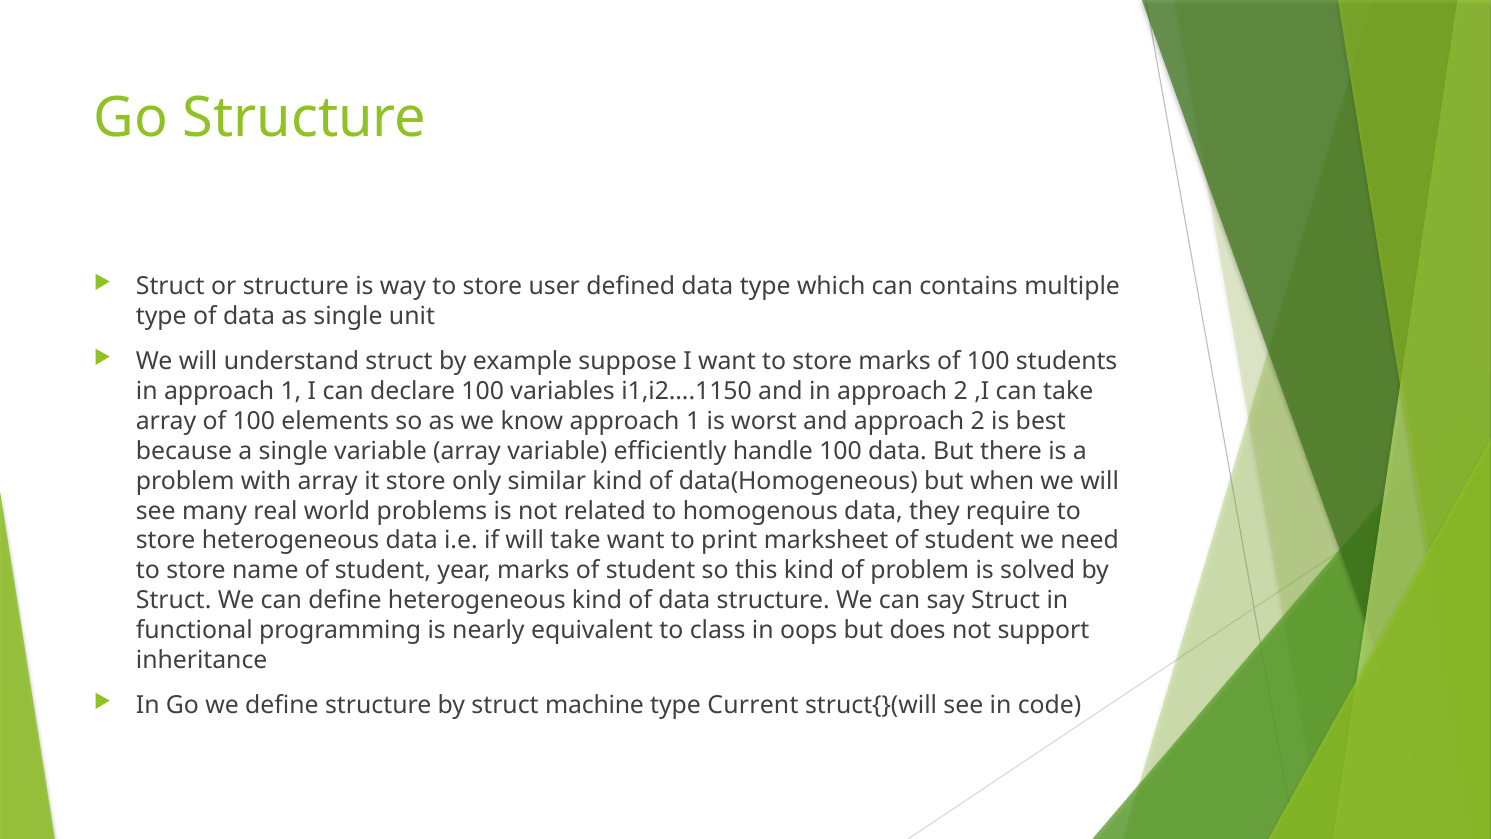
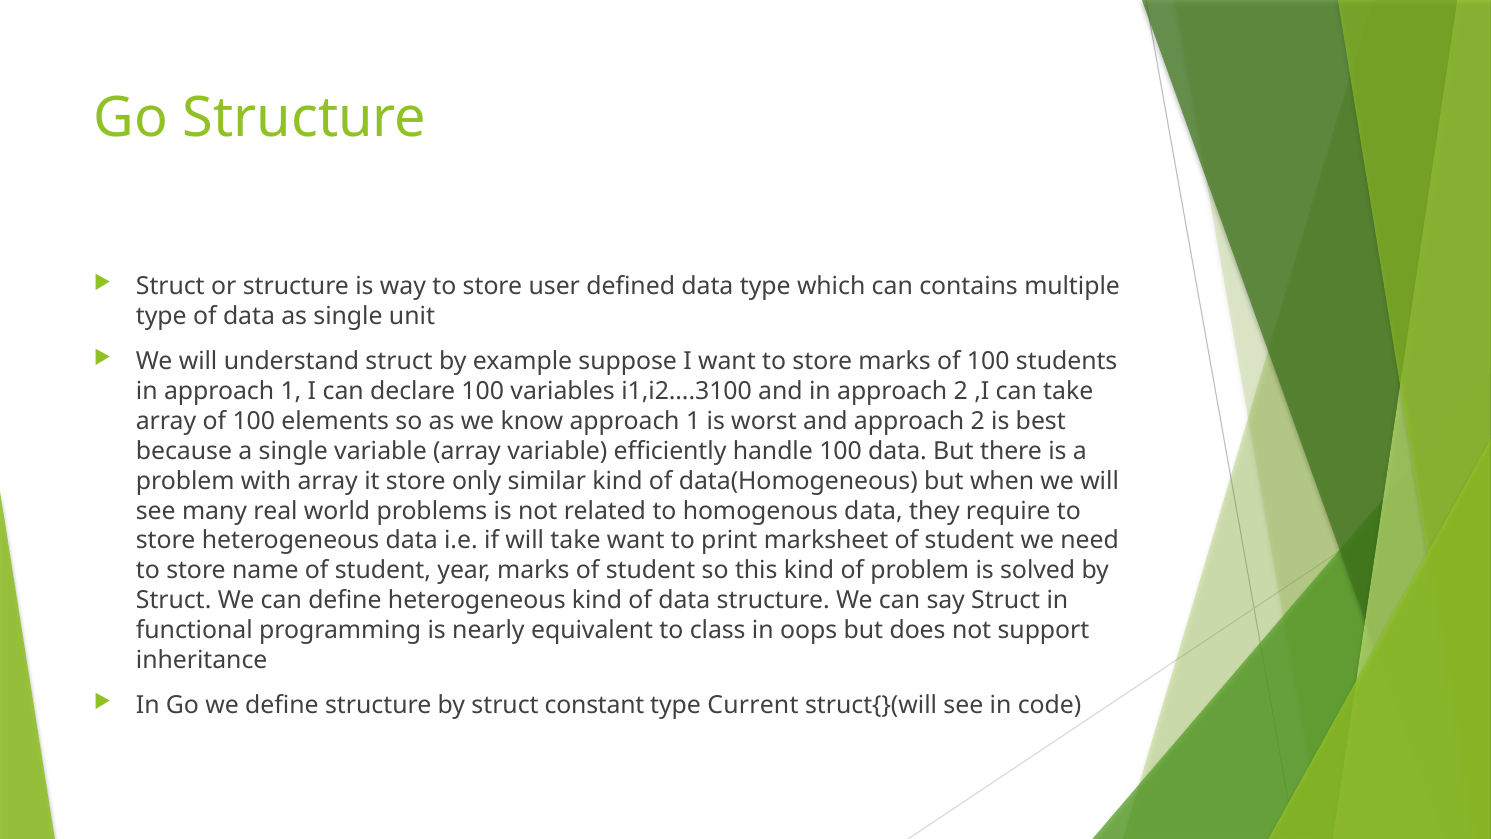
i1,i2….1150: i1,i2….1150 -> i1,i2….3100
machine: machine -> constant
